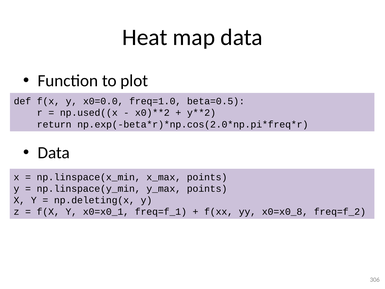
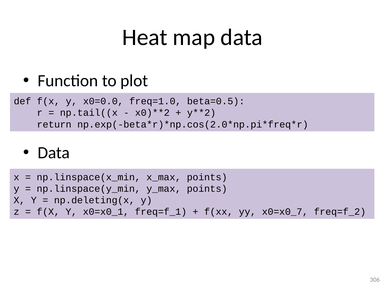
np.used((x: np.used((x -> np.tail((x
x0=x0_8: x0=x0_8 -> x0=x0_7
